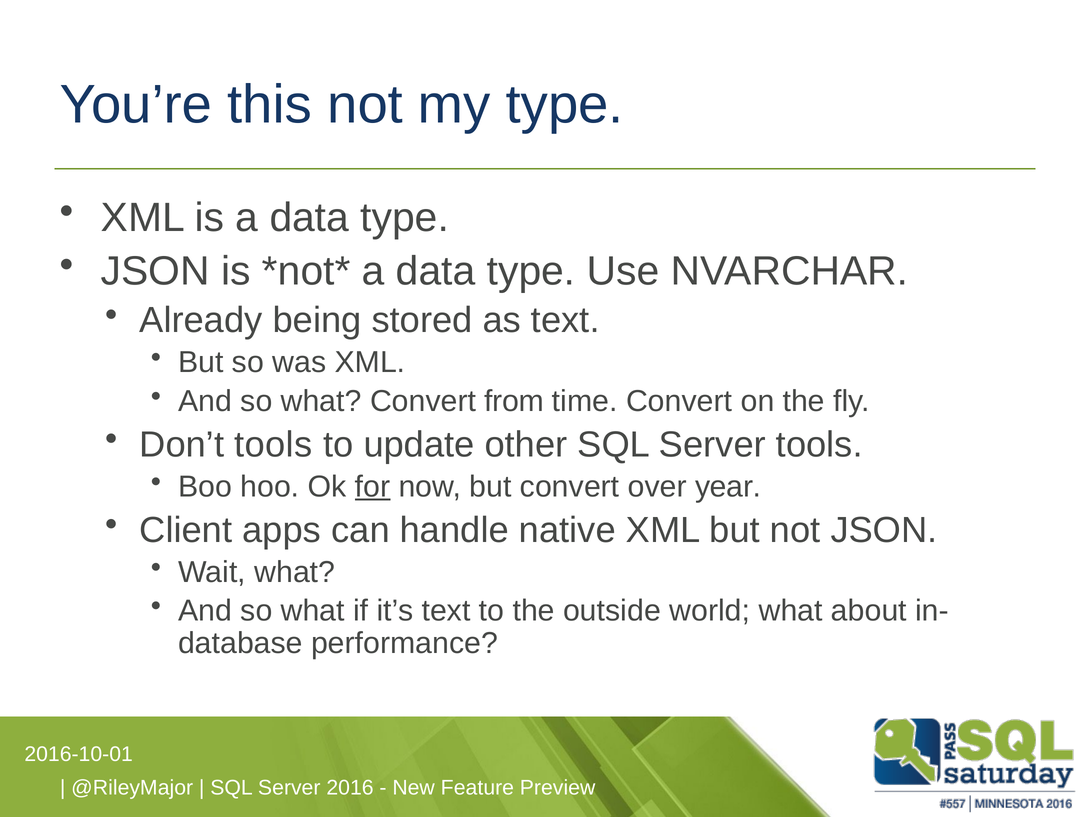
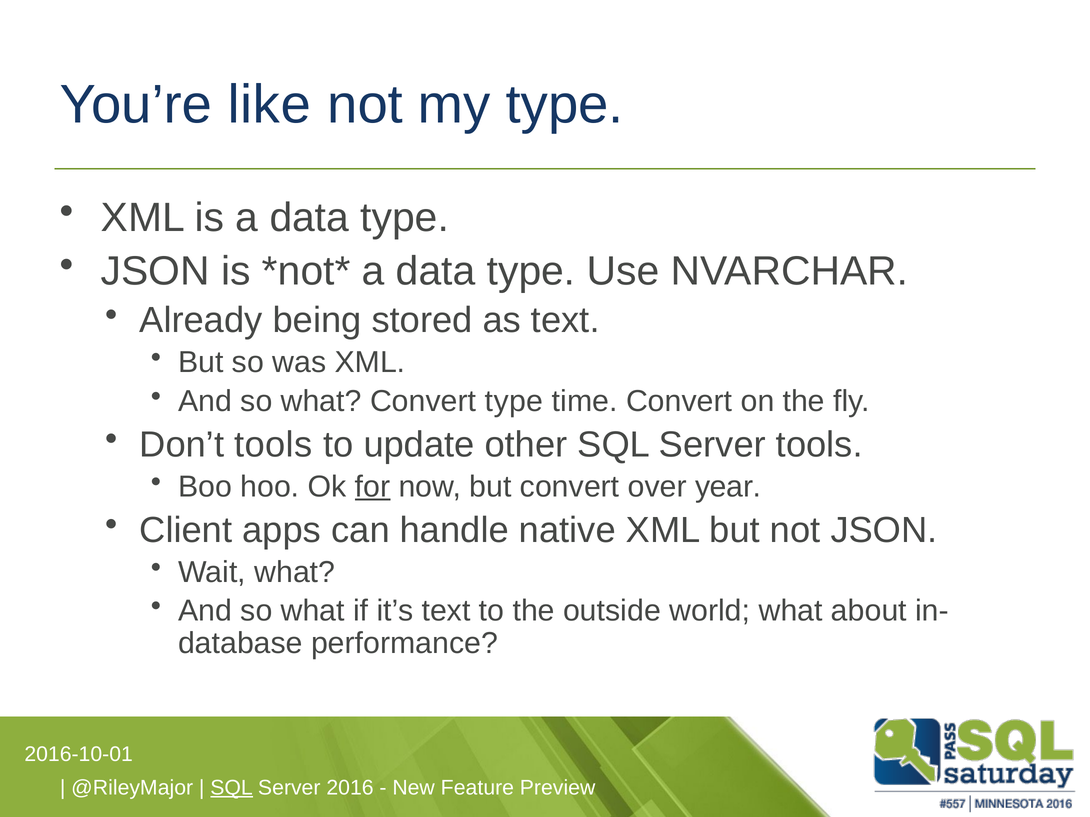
this: this -> like
Convert from: from -> type
SQL at (232, 788) underline: none -> present
